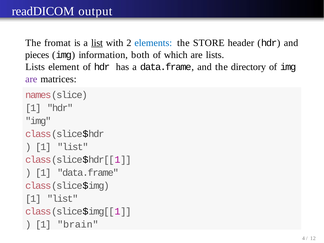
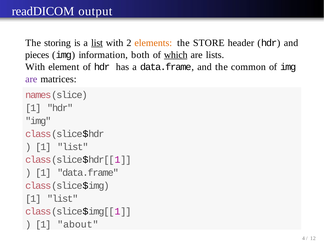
fromat: fromat -> storing
elements colour: blue -> orange
which underline: none -> present
Lists at (35, 67): Lists -> With
directory: directory -> common
brain: brain -> about
